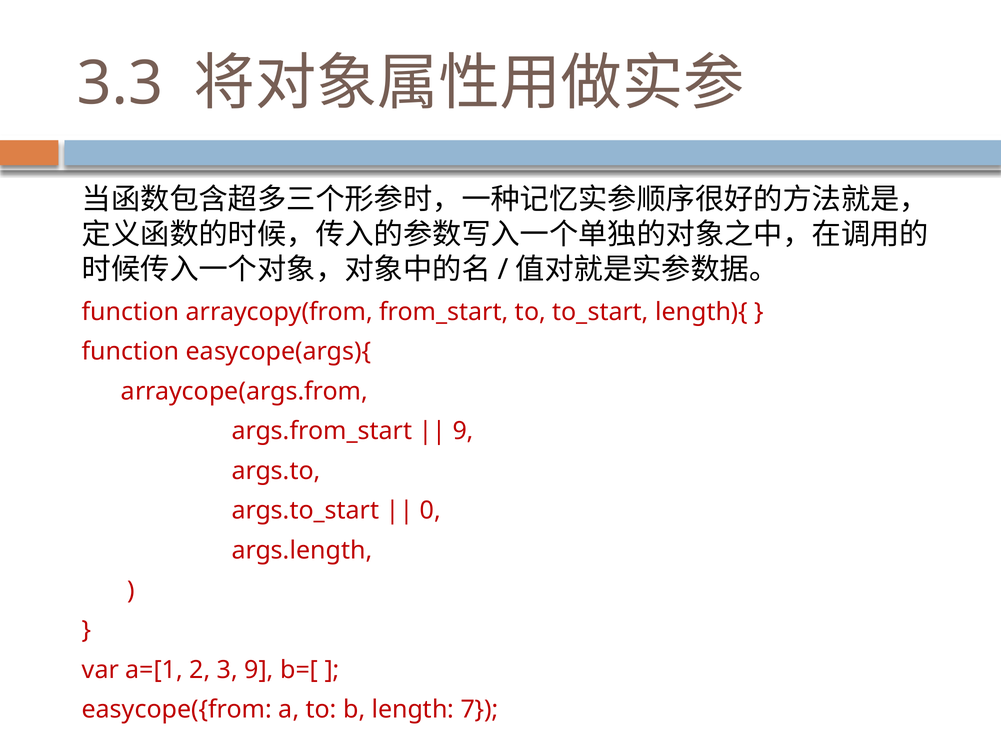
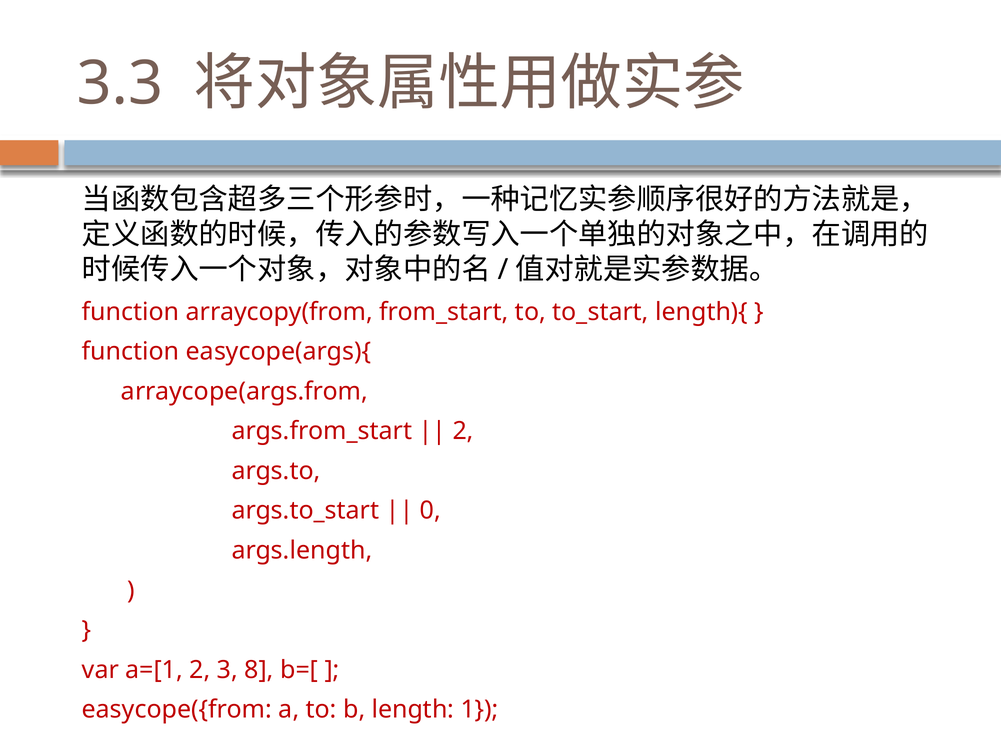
9 at (463, 431): 9 -> 2
3 9: 9 -> 8
7: 7 -> 1
